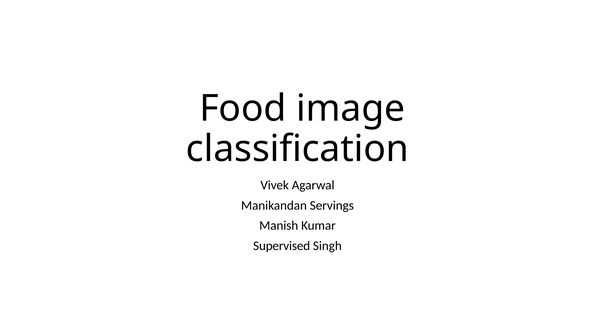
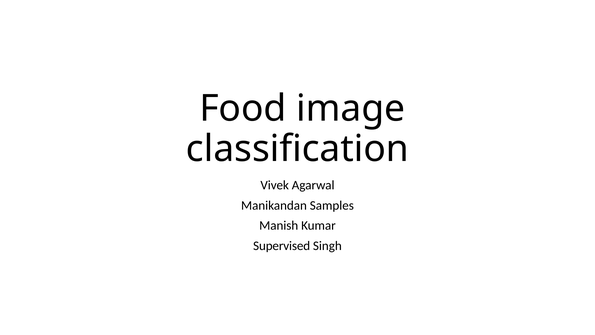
Servings: Servings -> Samples
